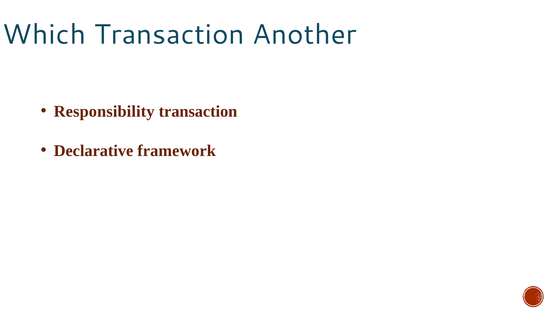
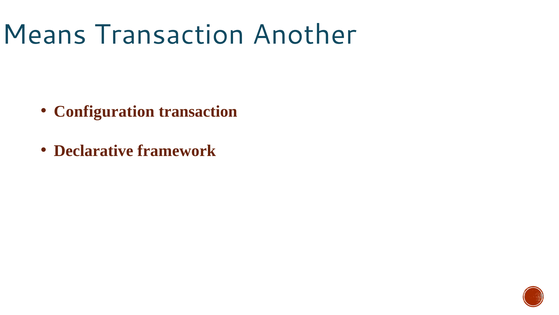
Which: Which -> Means
Responsibility: Responsibility -> Configuration
